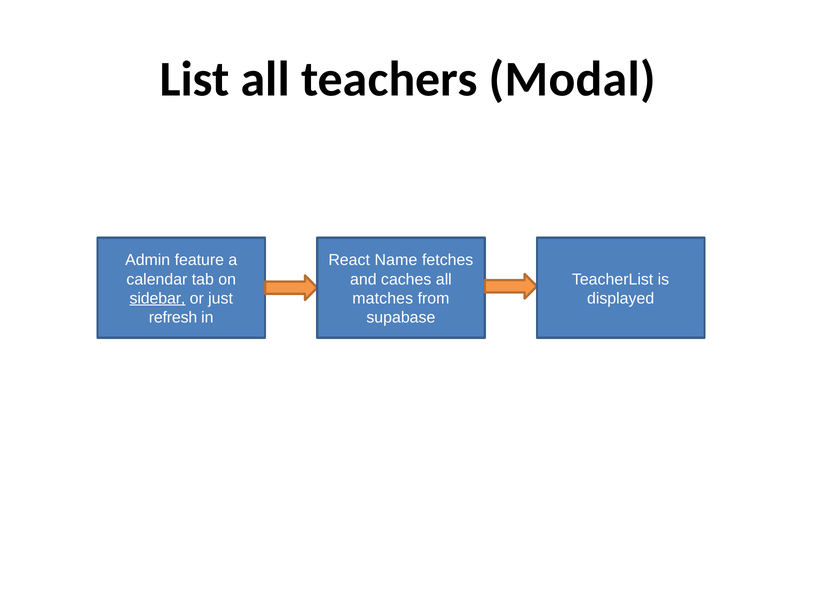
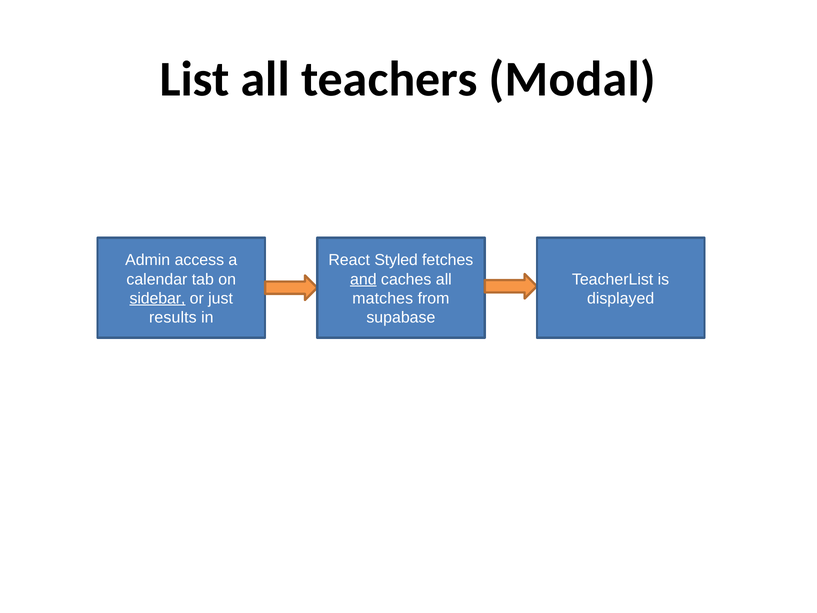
feature: feature -> access
Name: Name -> Styled
and underline: none -> present
refresh: refresh -> results
